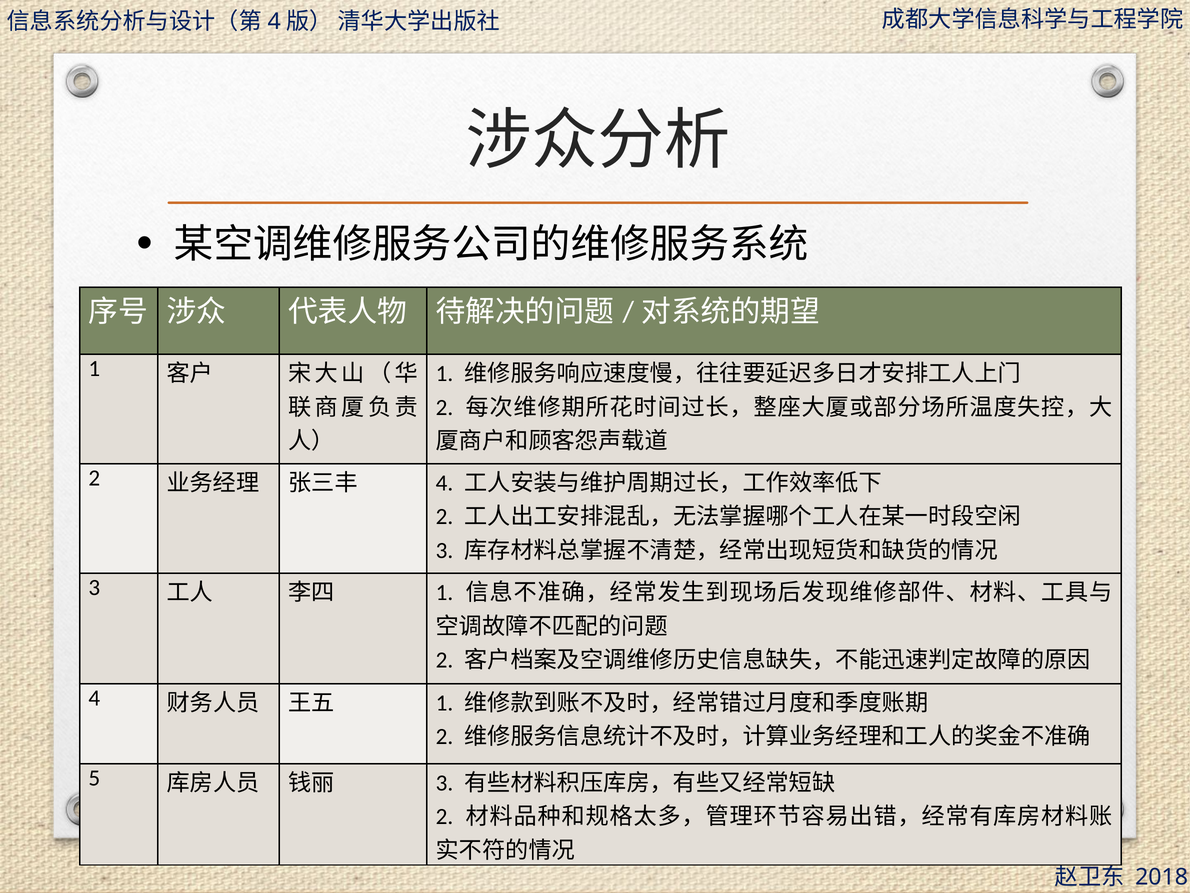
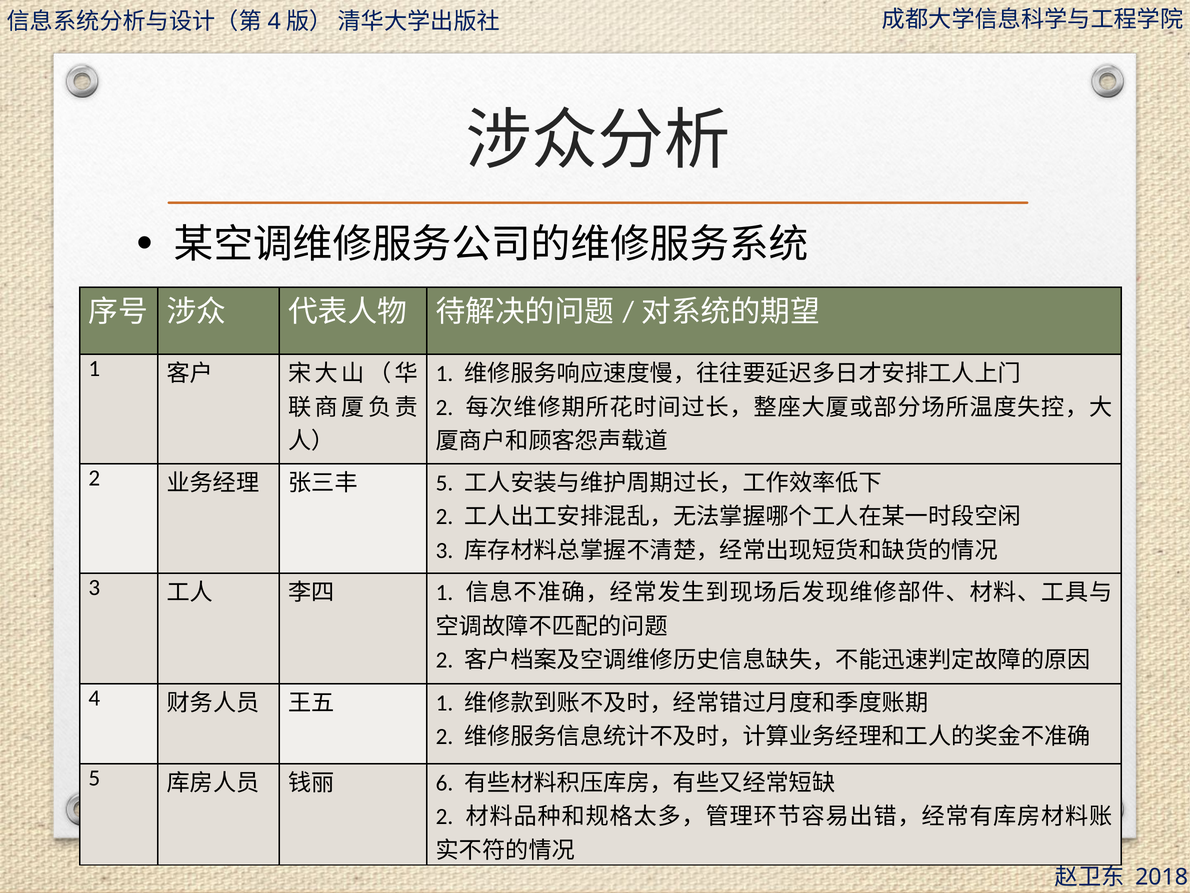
4 at (444, 483): 4 -> 5
3 at (444, 783): 3 -> 6
